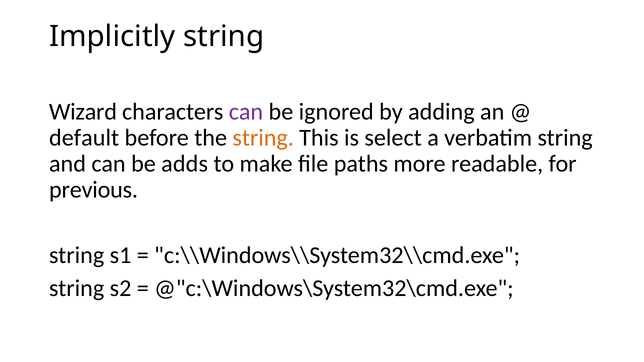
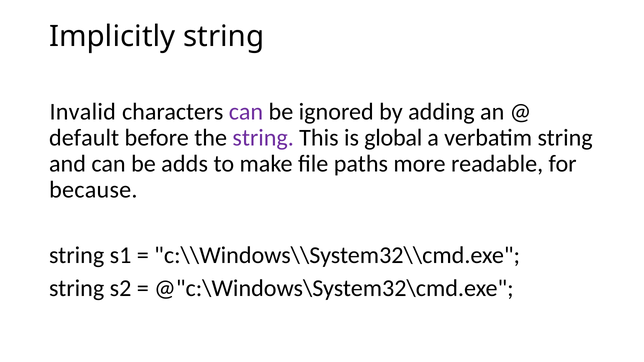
Wizard: Wizard -> Invalid
string at (263, 138) colour: orange -> purple
select: select -> global
previous: previous -> because
